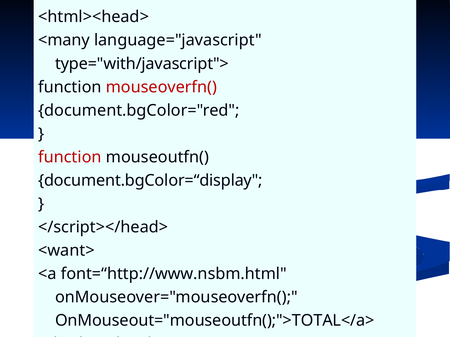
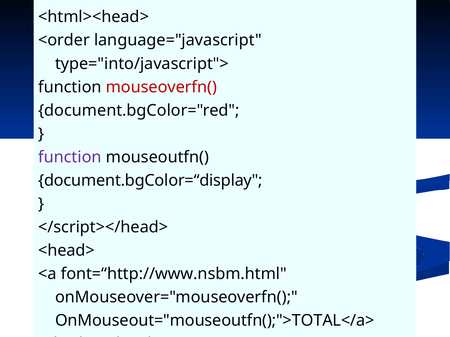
<many: <many -> <order
type="with/javascript">: type="with/javascript"> -> type="into/javascript">
function at (70, 157) colour: red -> purple
<want>: <want> -> <head>
